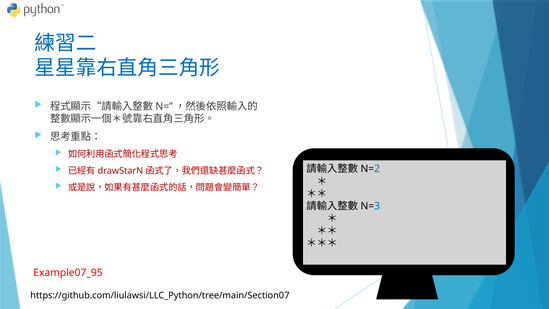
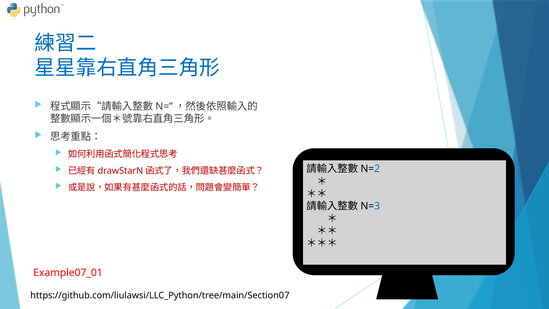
Example07_95: Example07_95 -> Example07_01
